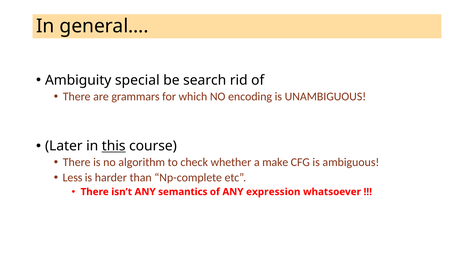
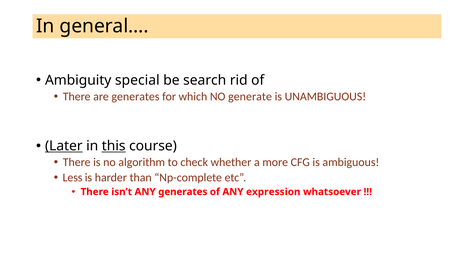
are grammars: grammars -> generates
encoding: encoding -> generate
Later underline: none -> present
make: make -> more
ANY semantics: semantics -> generates
